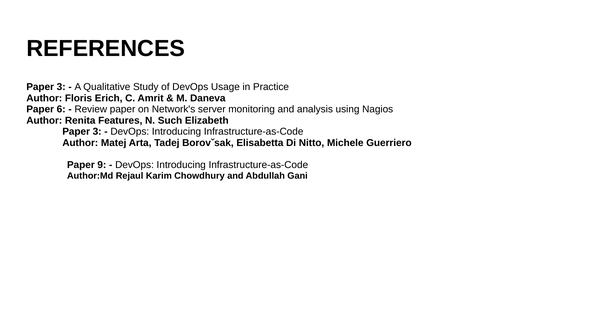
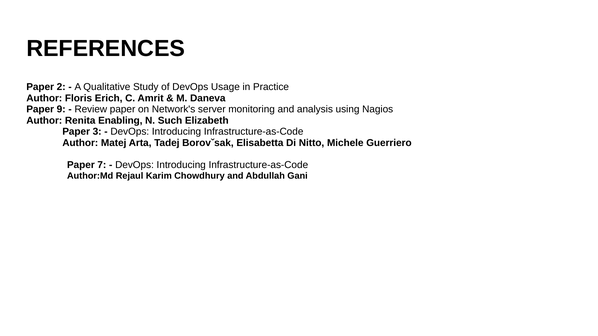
3 at (61, 87): 3 -> 2
6: 6 -> 9
Features: Features -> Enabling
9: 9 -> 7
